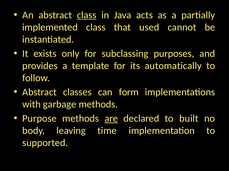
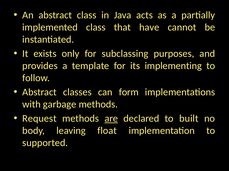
class at (87, 15) underline: present -> none
used: used -> have
automatically: automatically -> implementing
Purpose: Purpose -> Request
time: time -> float
